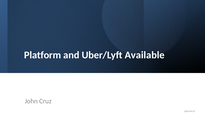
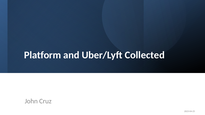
Available: Available -> Collected
